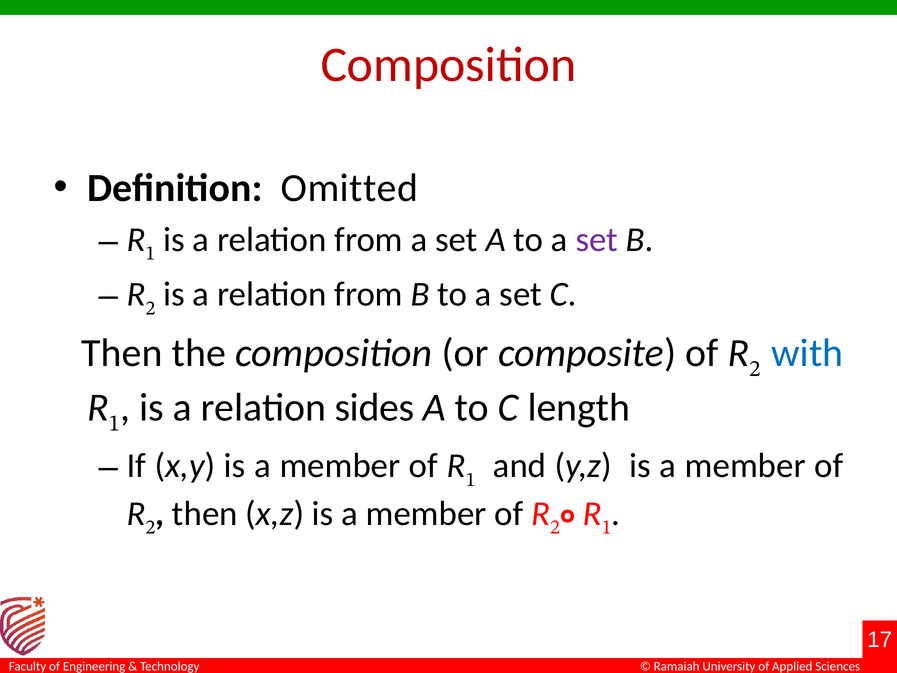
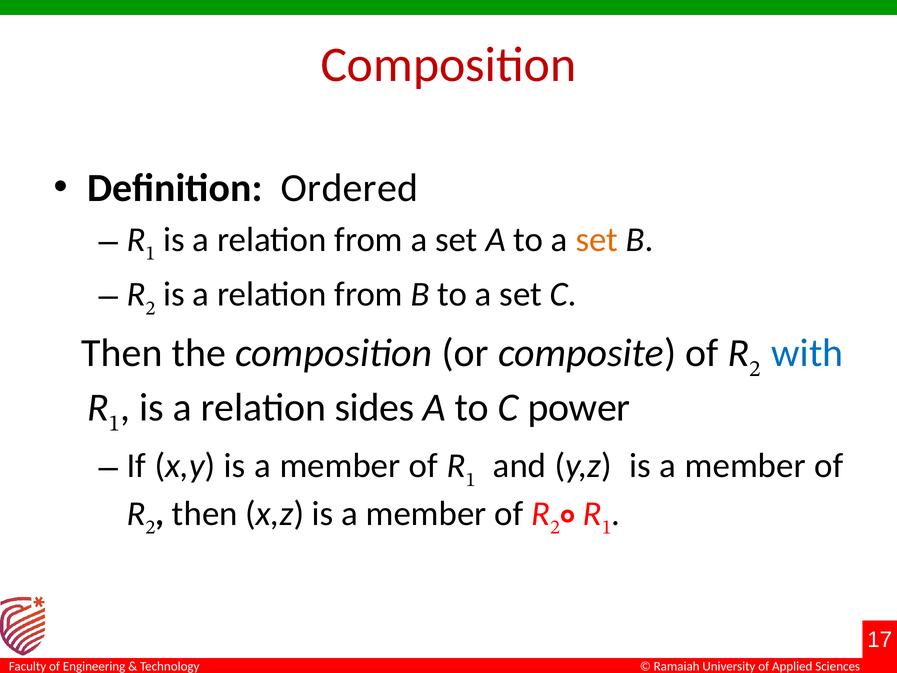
Omitted: Omitted -> Ordered
set at (597, 240) colour: purple -> orange
length: length -> power
